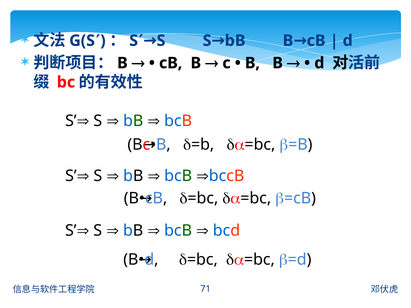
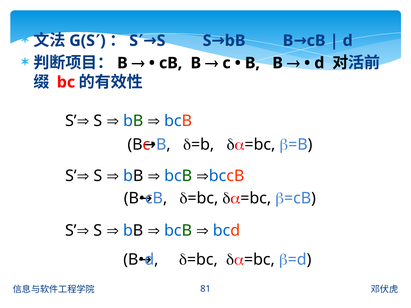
71: 71 -> 81
